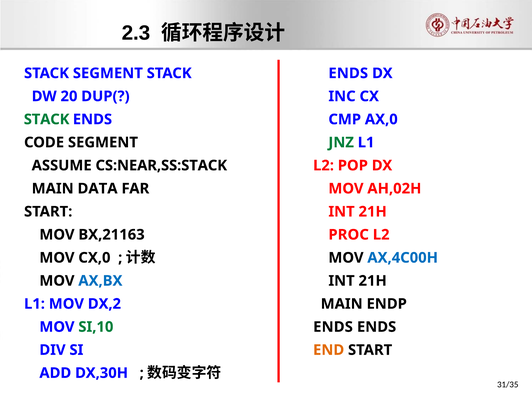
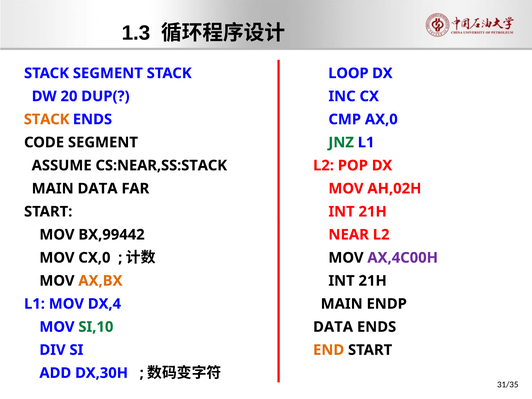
2.3: 2.3 -> 1.3
ENDS at (348, 73): ENDS -> LOOP
STACK at (47, 119) colour: green -> orange
BX,21163: BX,21163 -> BX,99442
PROC: PROC -> NEAR
AX,4C00H colour: blue -> purple
AX,BX colour: blue -> orange
DX,2: DX,2 -> DX,4
ENDS at (333, 327): ENDS -> DATA
